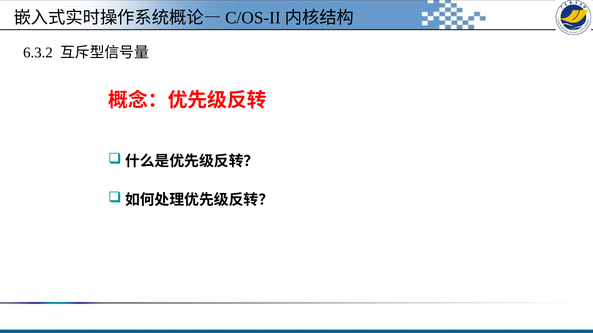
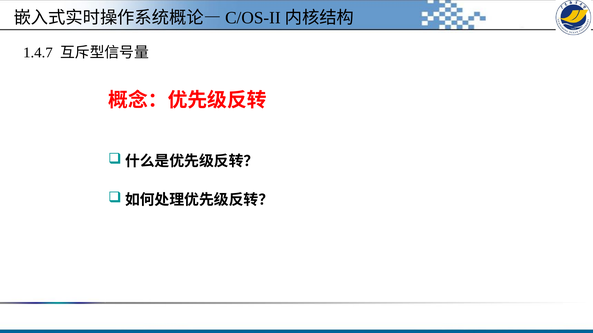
6.3.2: 6.3.2 -> 1.4.7
